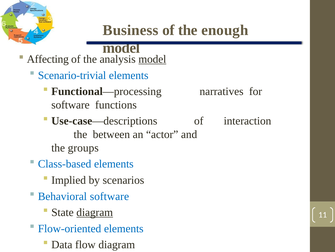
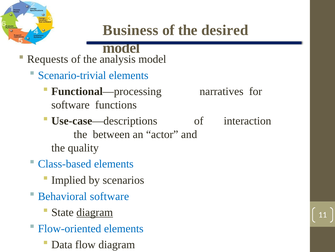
enough: enough -> desired
Affecting: Affecting -> Requests
model at (152, 59) underline: present -> none
groups: groups -> quality
